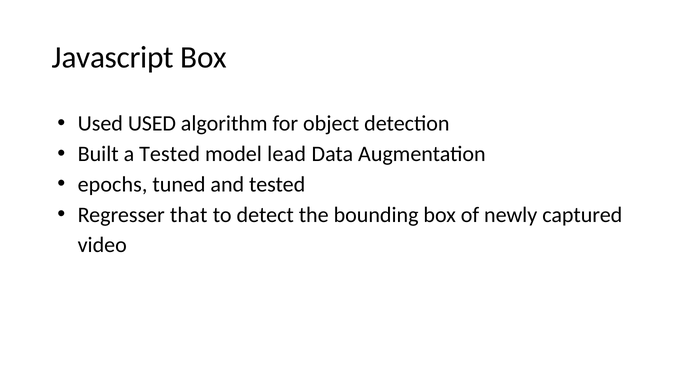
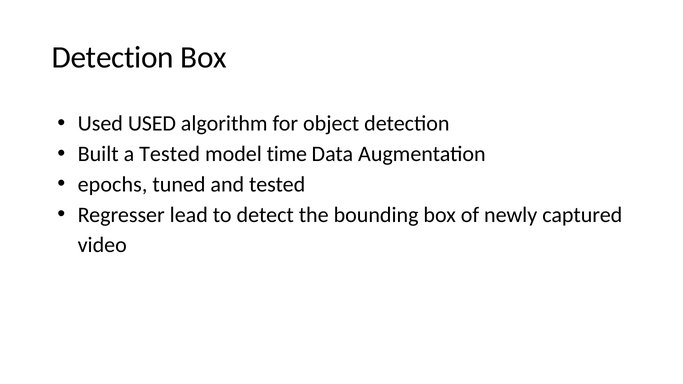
Javascript at (113, 57): Javascript -> Detection
lead: lead -> time
that: that -> lead
